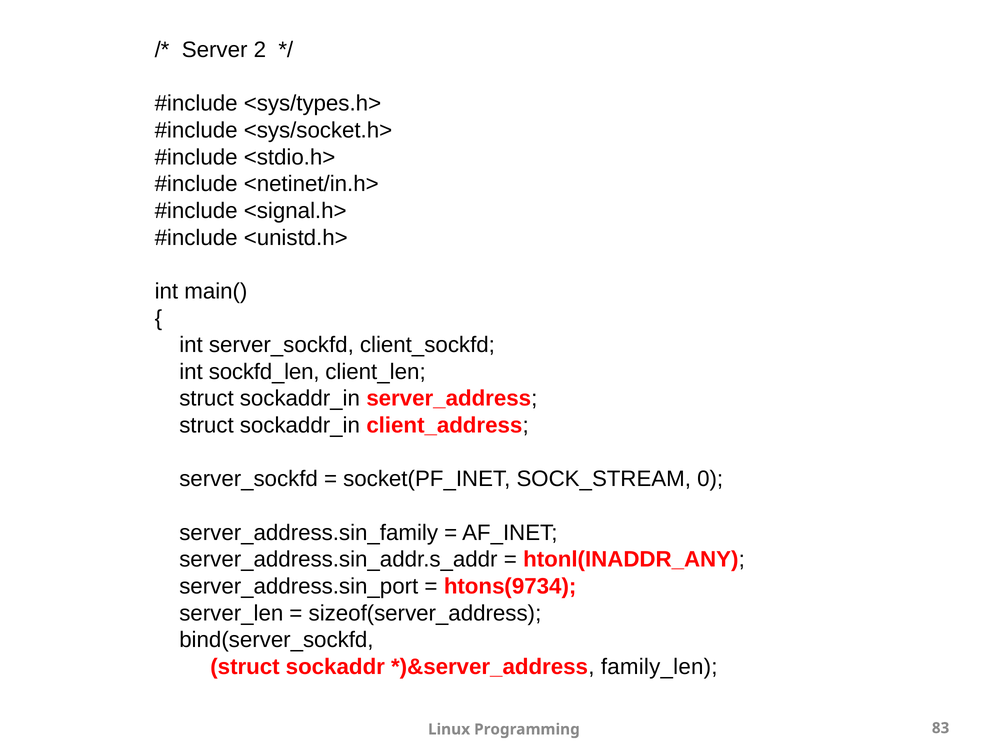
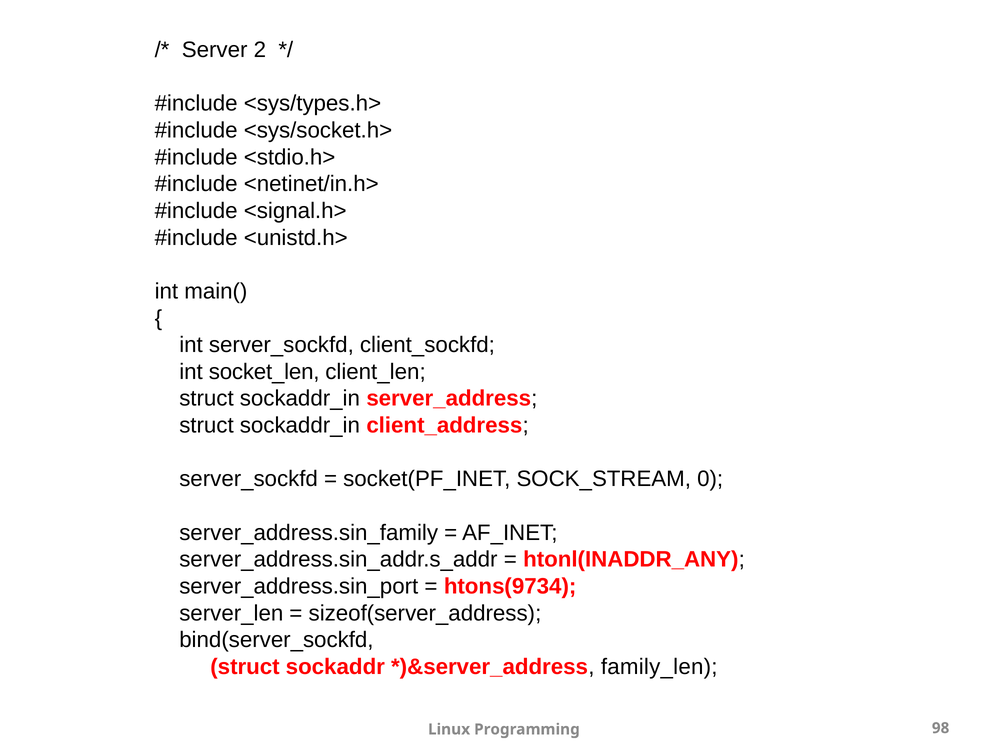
sockfd_len: sockfd_len -> socket_len
83: 83 -> 98
